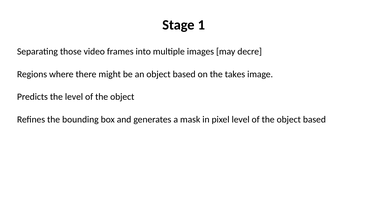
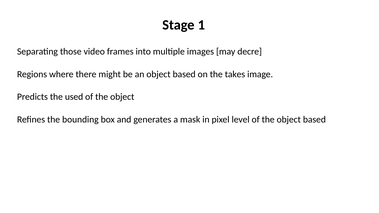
the level: level -> used
